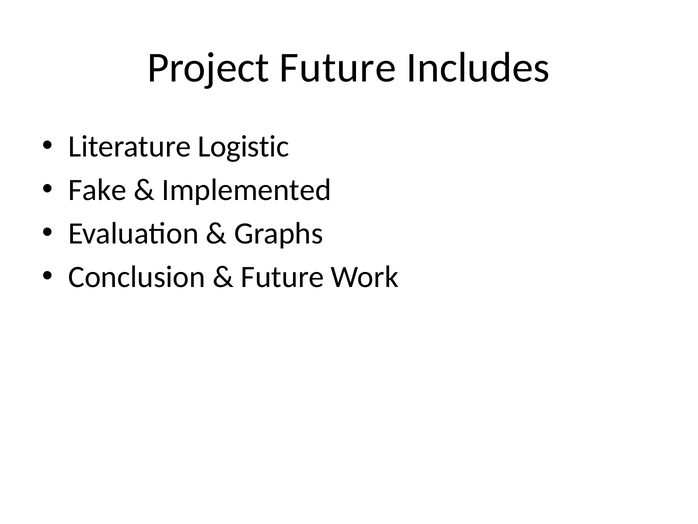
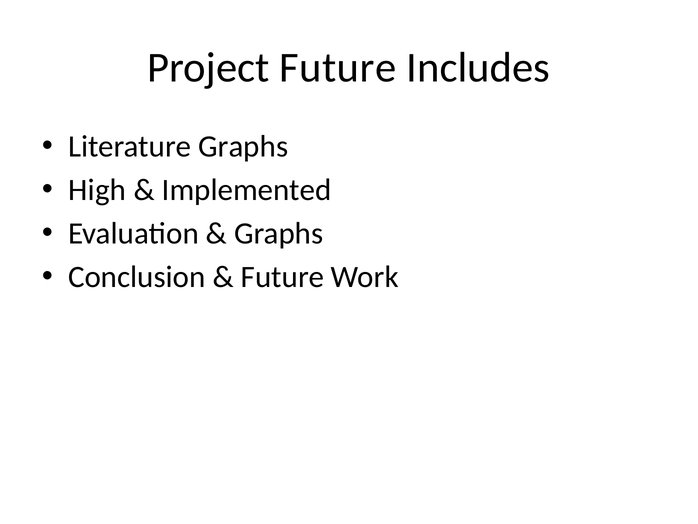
Literature Logistic: Logistic -> Graphs
Fake: Fake -> High
